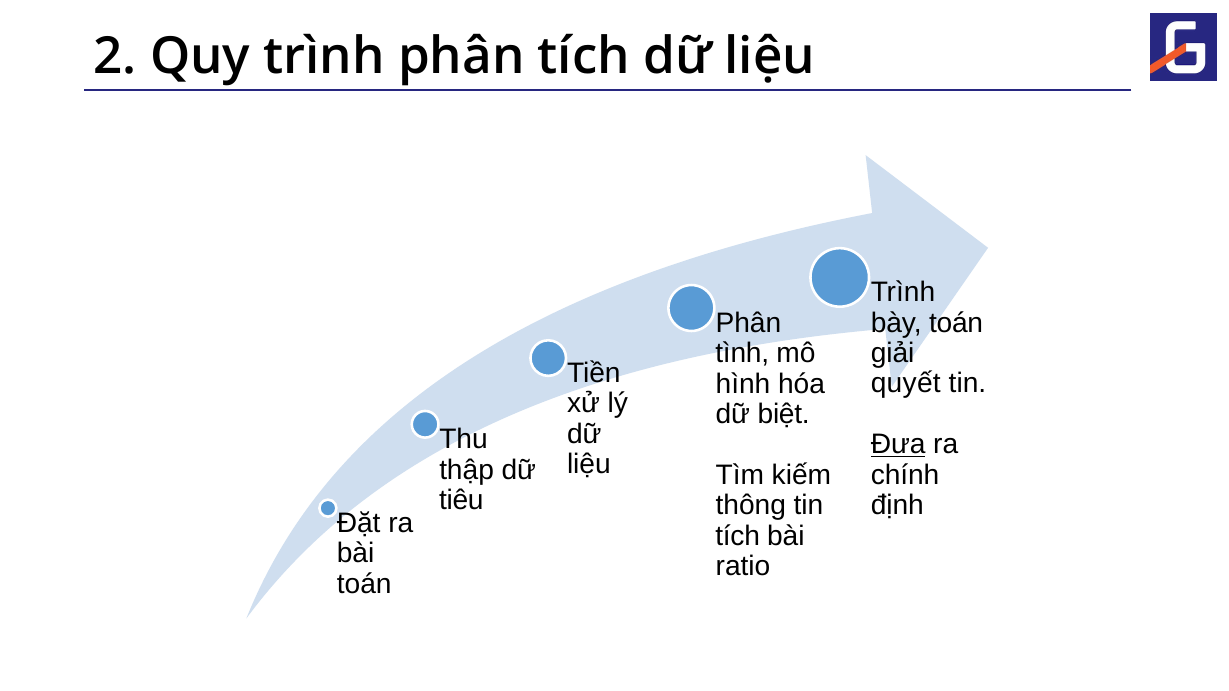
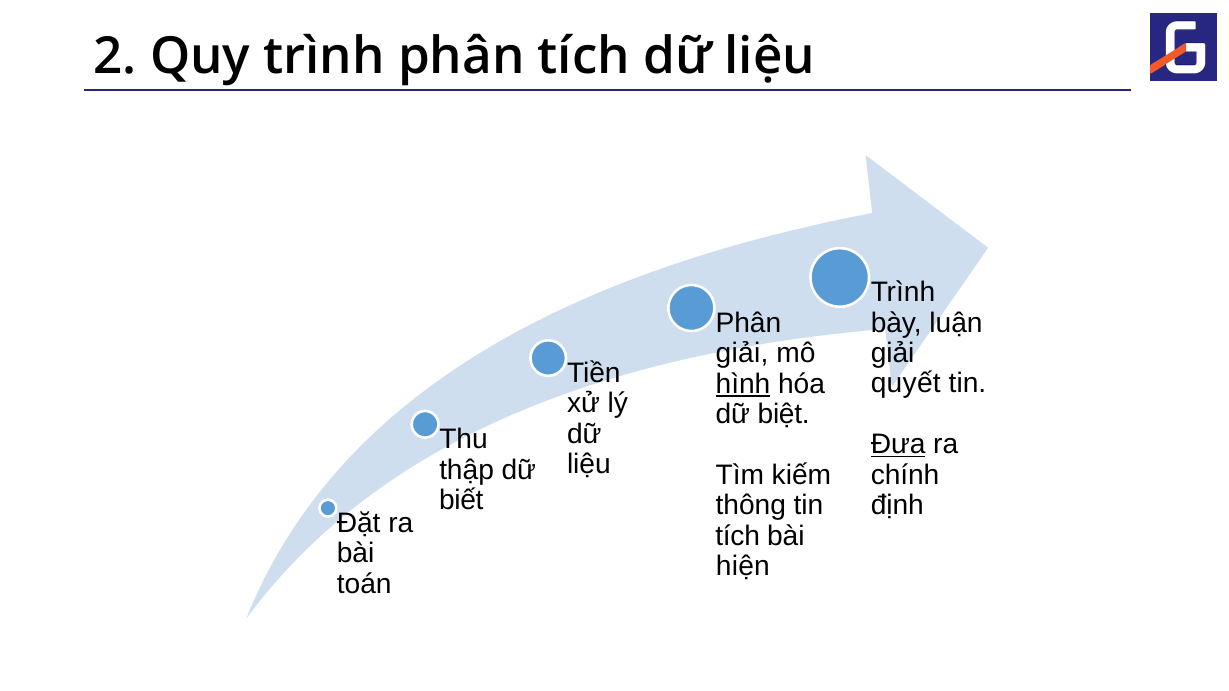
bày toán: toán -> luận
tình at (742, 354): tình -> giải
hình underline: none -> present
tiêu: tiêu -> biết
ratio: ratio -> hiện
